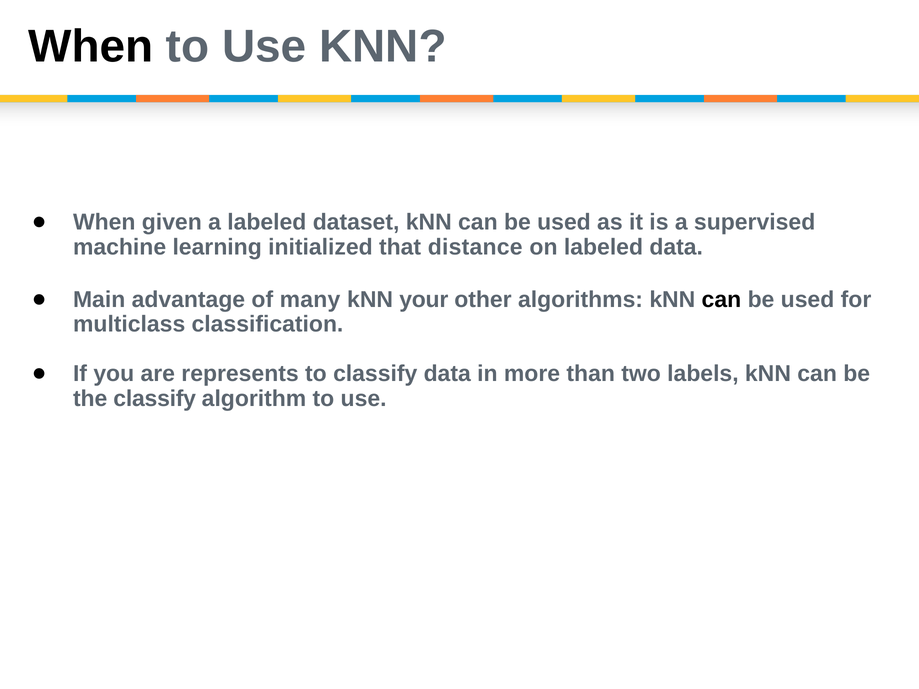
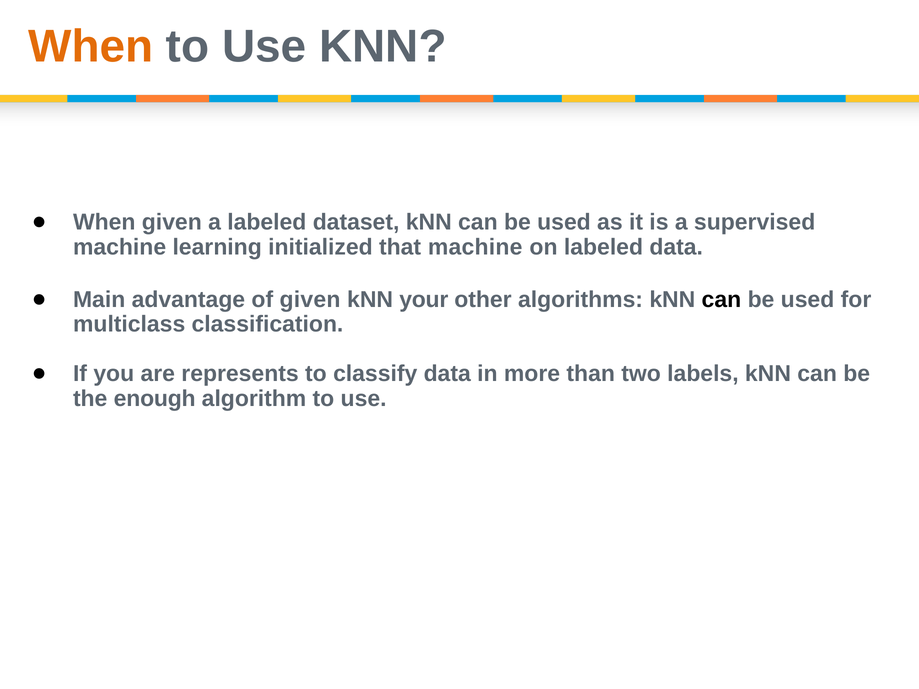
When at (91, 47) colour: black -> orange
that distance: distance -> machine
of many: many -> given
the classify: classify -> enough
